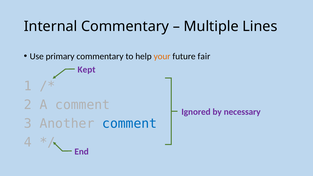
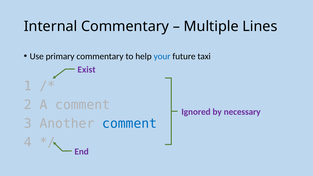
your colour: orange -> blue
fair: fair -> taxi
Kept: Kept -> Exist
